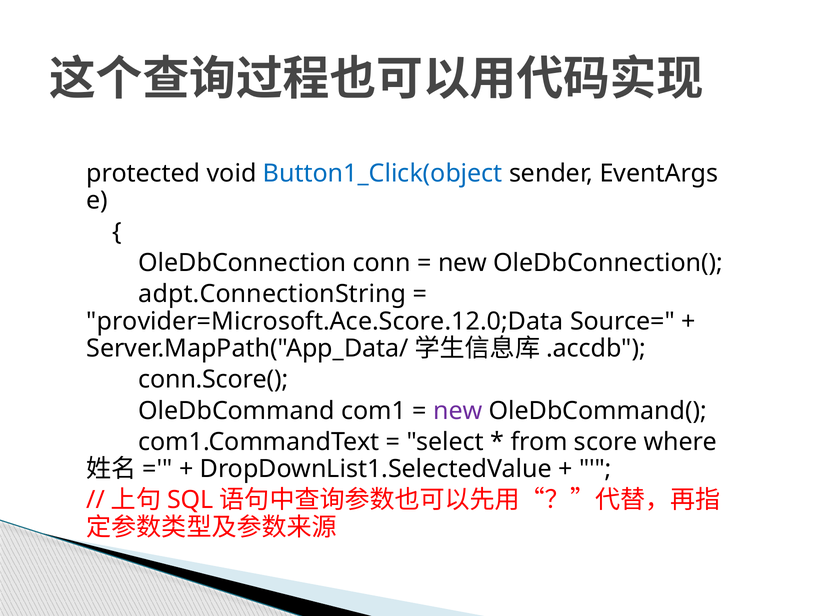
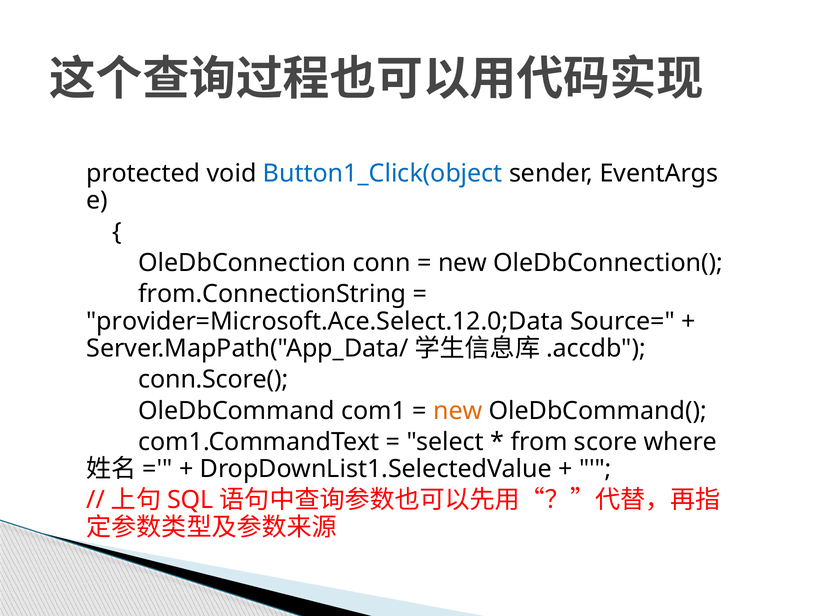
adpt.ConnectionString: adpt.ConnectionString -> from.ConnectionString
provider=Microsoft.Ace.Score.12.0;Data: provider=Microsoft.Ace.Score.12.0;Data -> provider=Microsoft.Ace.Select.12.0;Data
new at (458, 411) colour: purple -> orange
